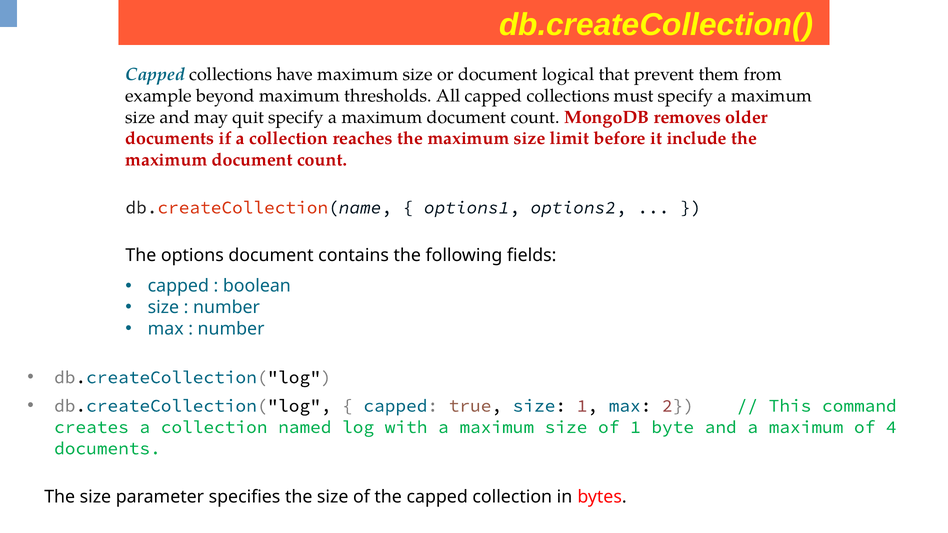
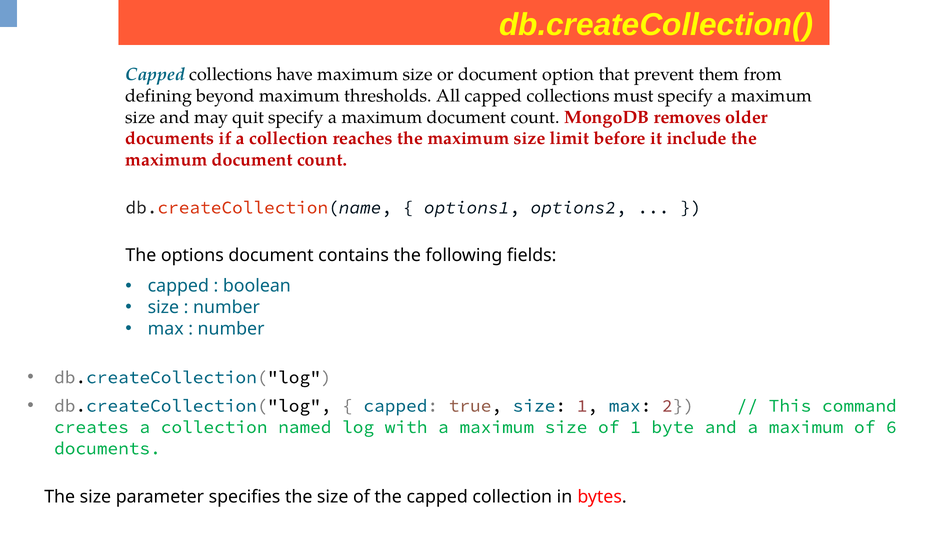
logical: logical -> option
example: example -> defining
4: 4 -> 6
